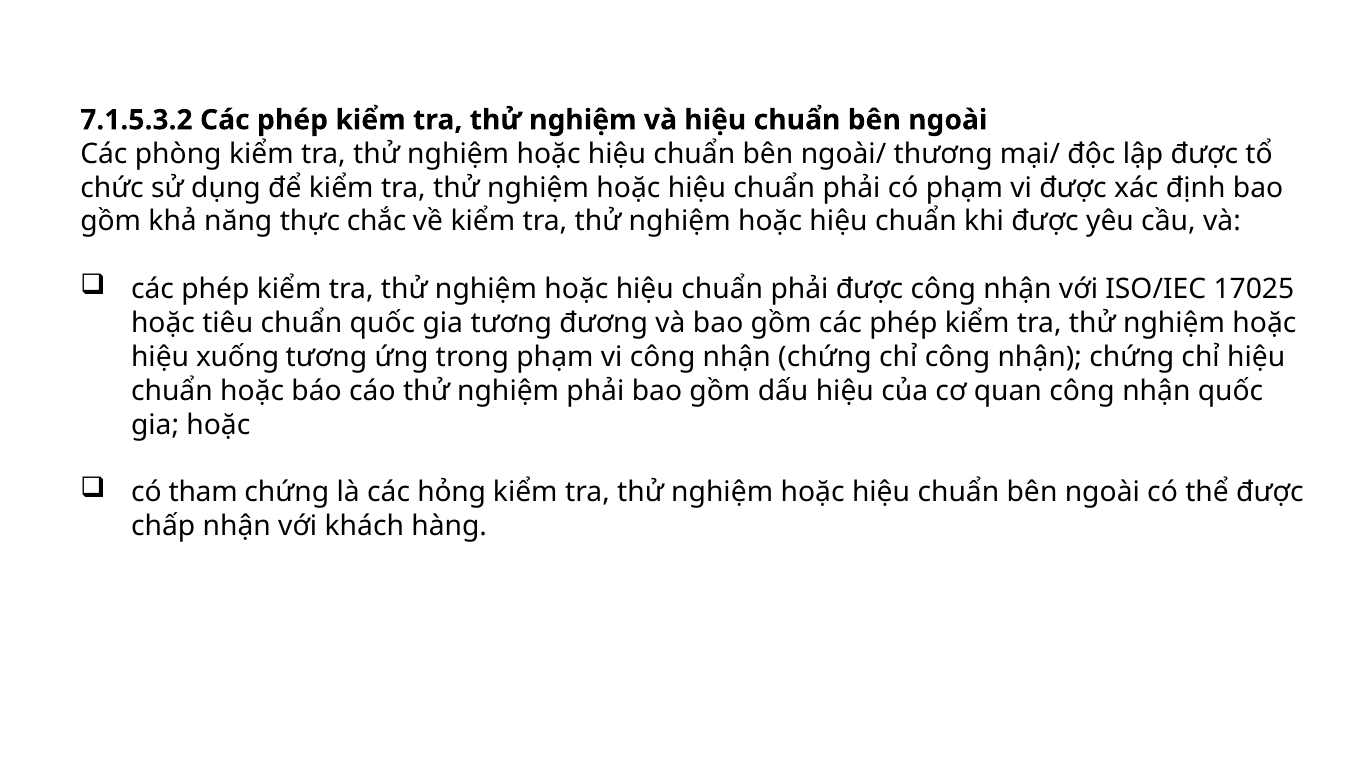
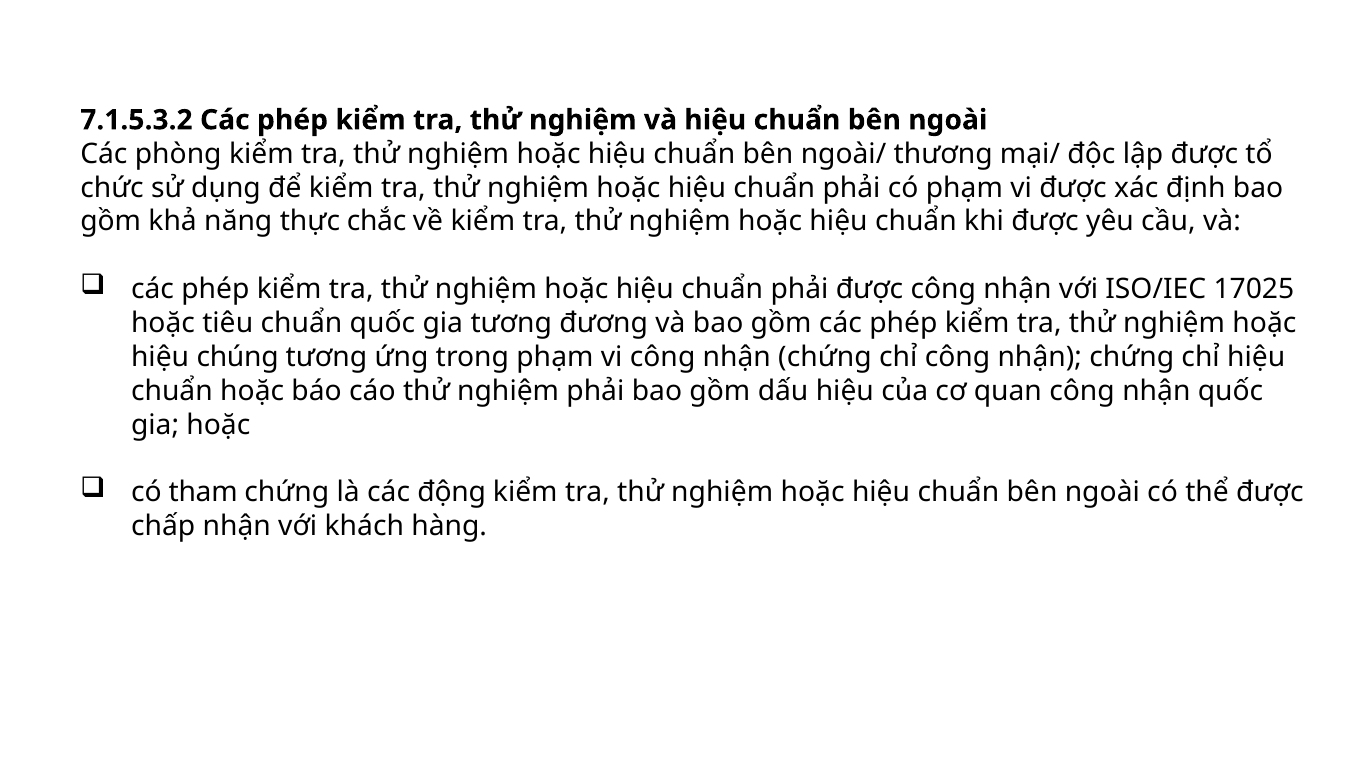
xuống: xuống -> chúng
hỏng: hỏng -> động
